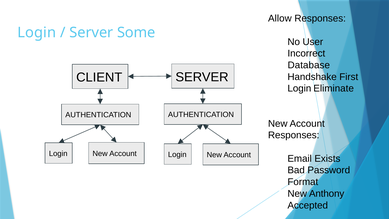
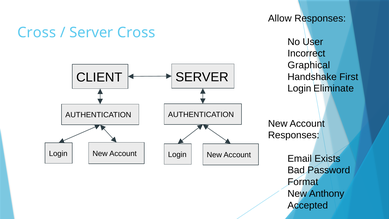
Login at (37, 33): Login -> Cross
Server Some: Some -> Cross
Database: Database -> Graphical
